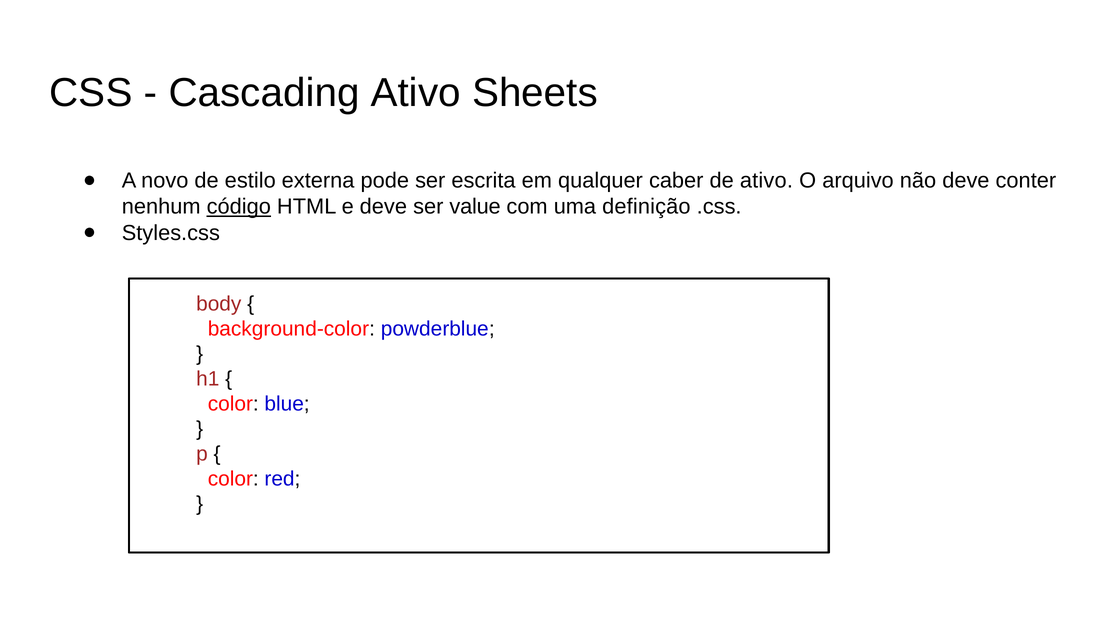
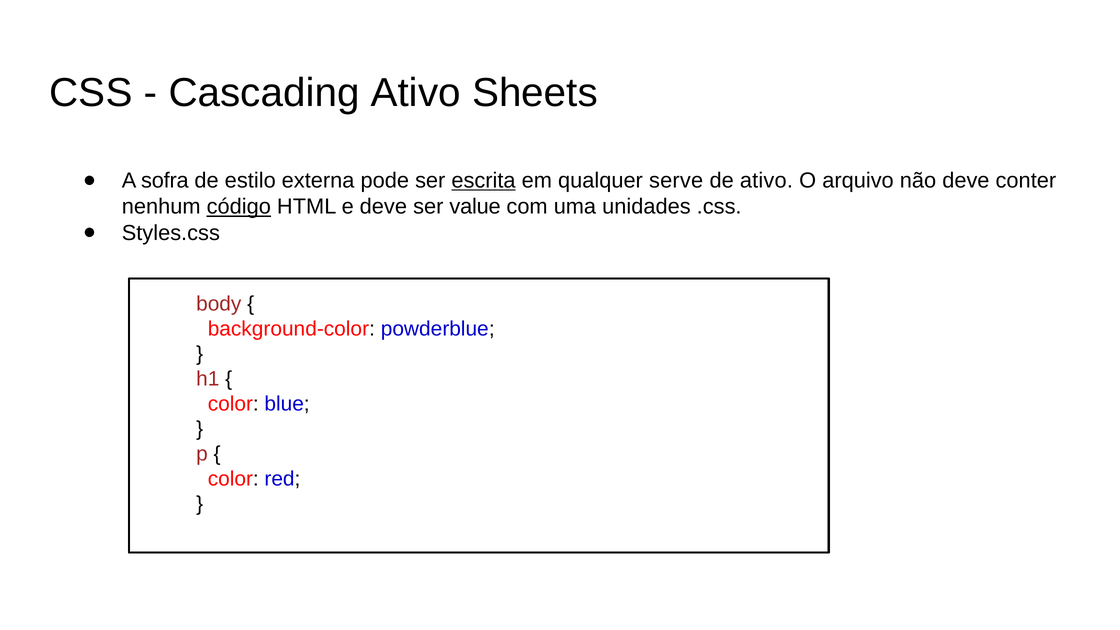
novo: novo -> sofra
escrita underline: none -> present
caber: caber -> serve
definição: definição -> unidades
